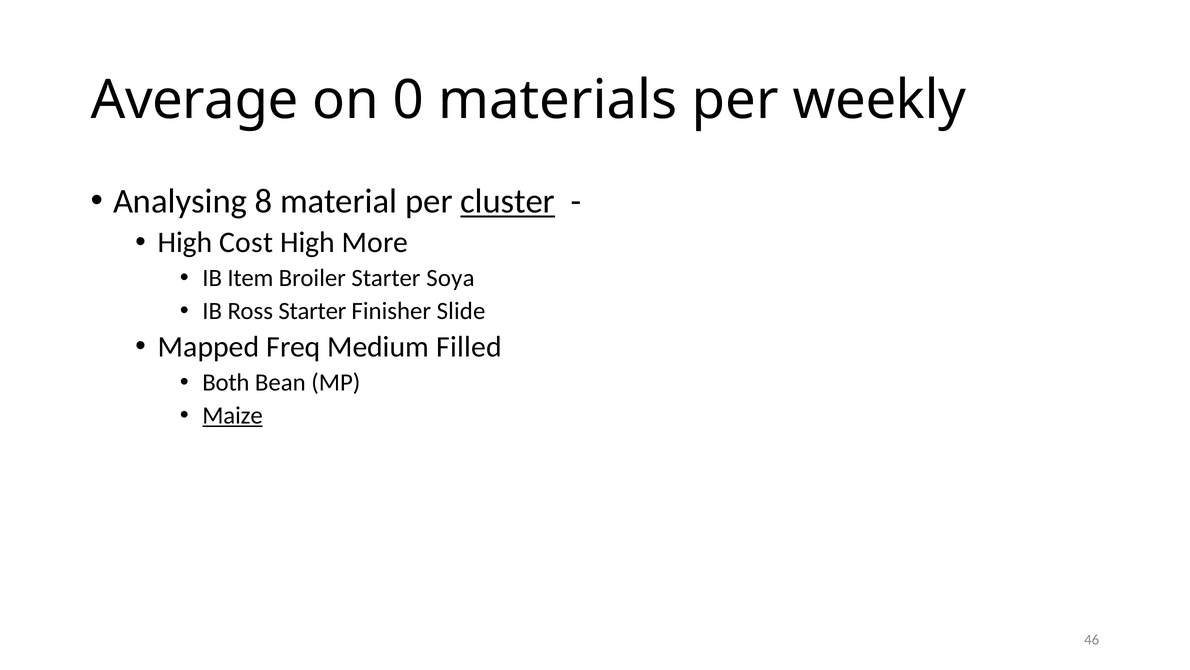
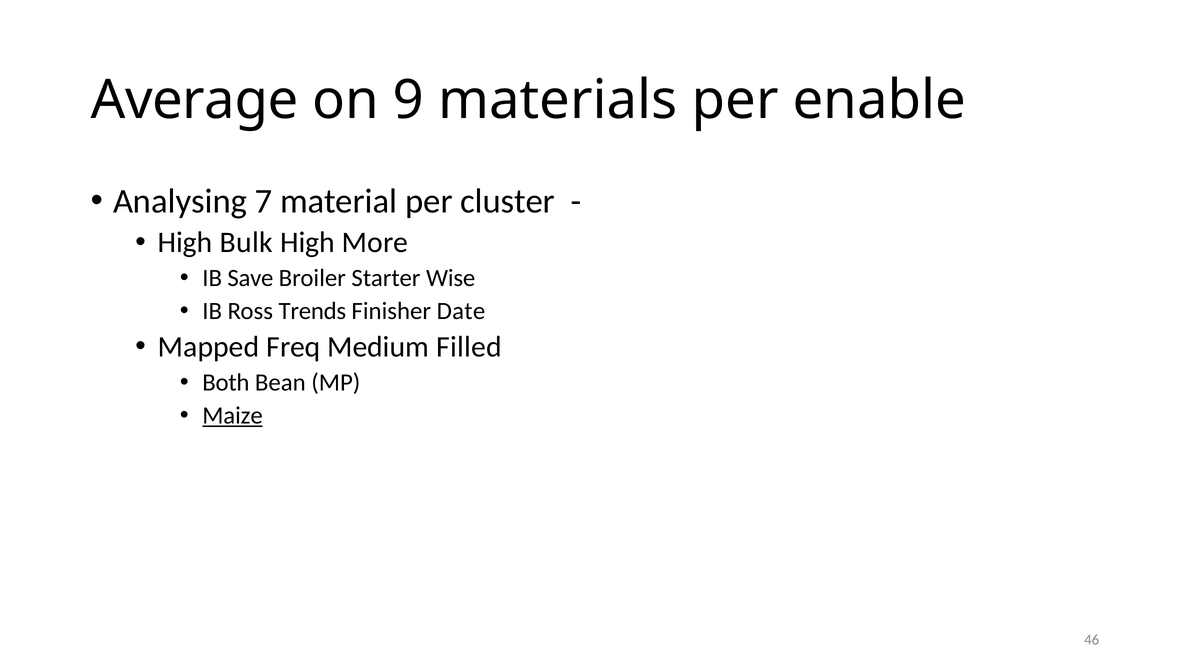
0: 0 -> 9
weekly: weekly -> enable
8: 8 -> 7
cluster underline: present -> none
Cost: Cost -> Bulk
Item: Item -> Save
Soya: Soya -> Wise
Ross Starter: Starter -> Trends
Slide: Slide -> Date
